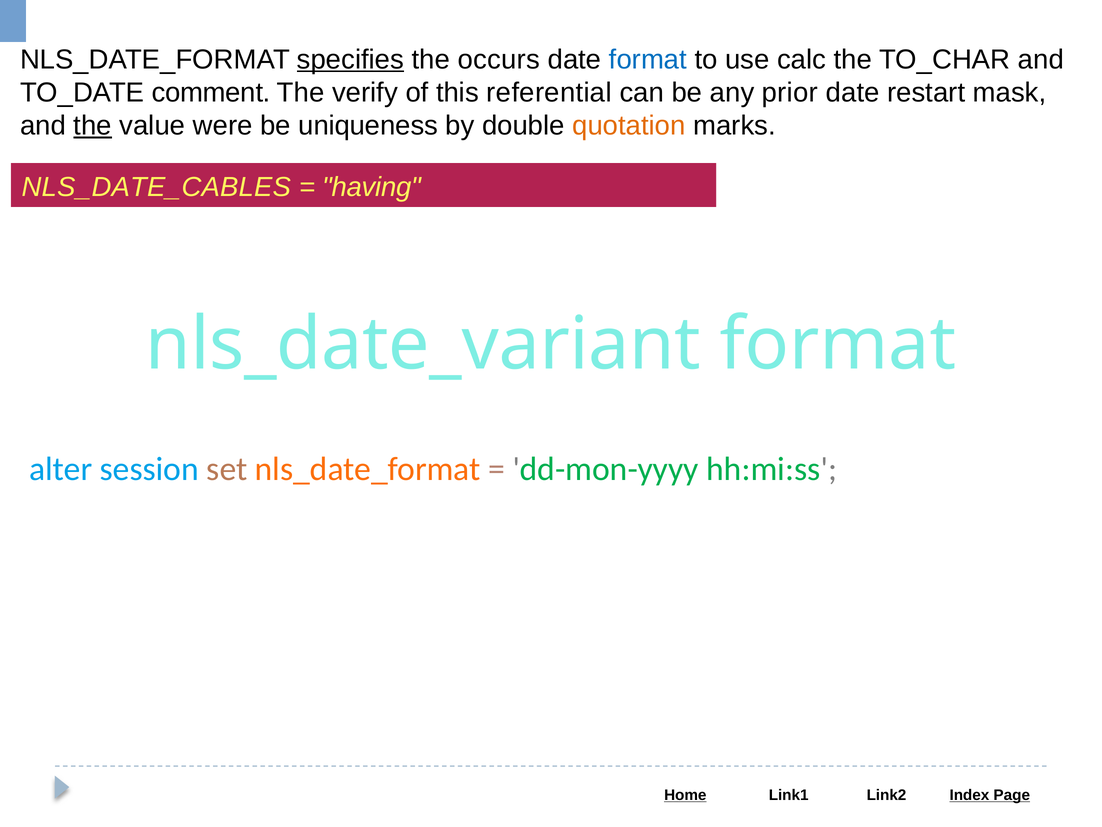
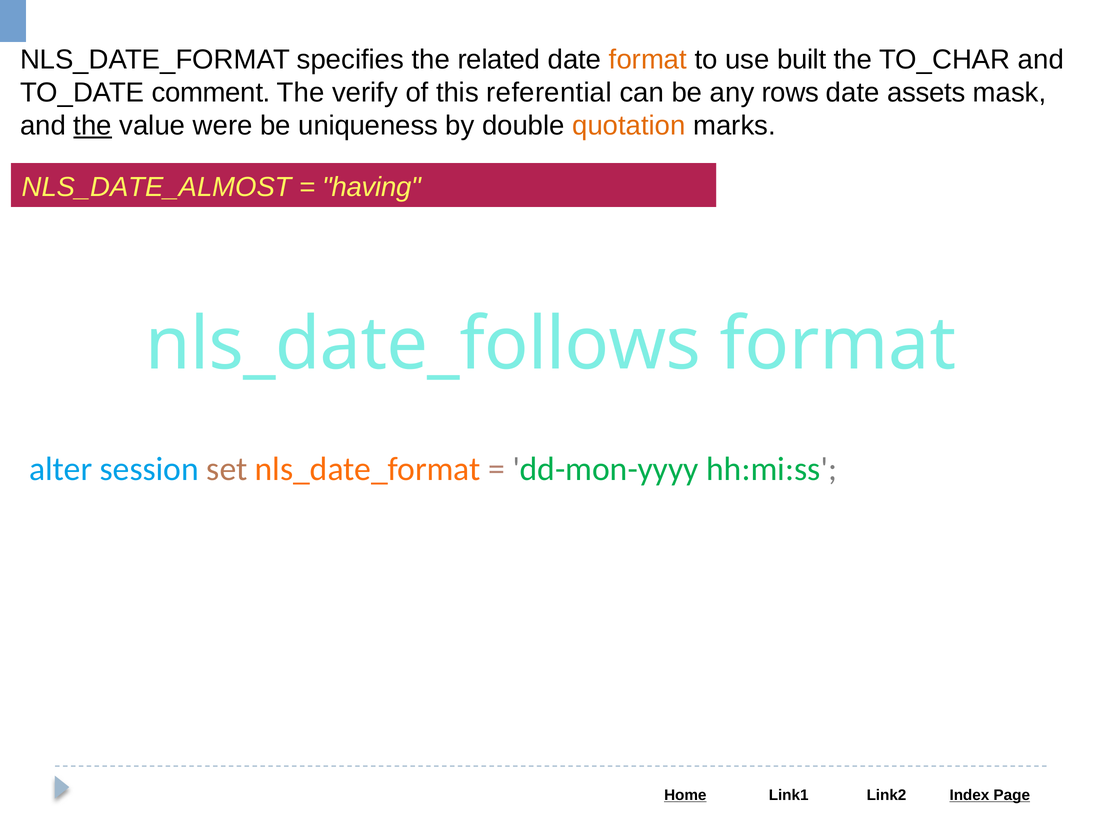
specifies underline: present -> none
occurs: occurs -> related
format at (648, 60) colour: blue -> orange
calc: calc -> built
prior: prior -> rows
restart: restart -> assets
NLS_DATE_CABLES: NLS_DATE_CABLES -> NLS_DATE_ALMOST
nls_date_variant: nls_date_variant -> nls_date_follows
